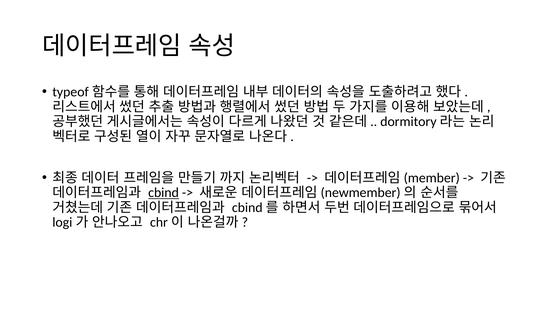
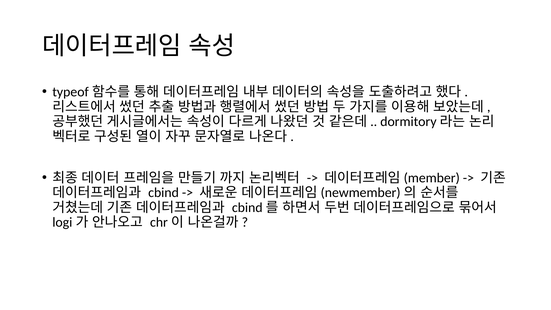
cbind underline: present -> none
